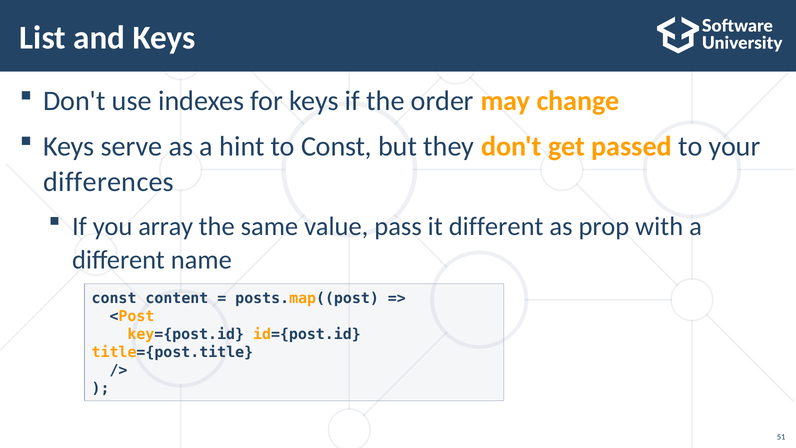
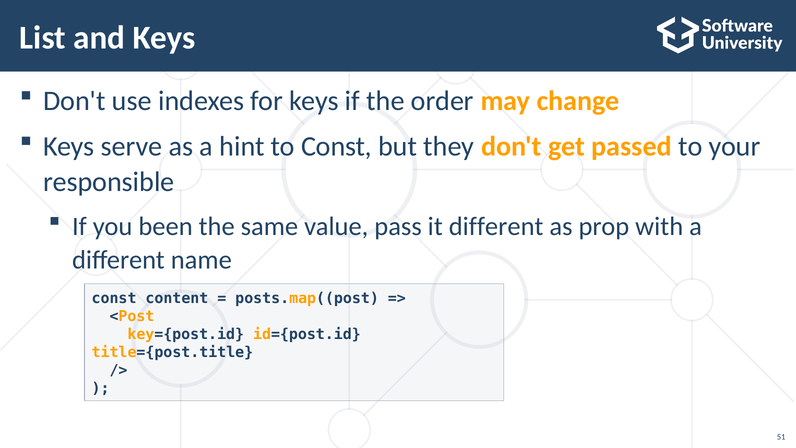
differences: differences -> responsible
array: array -> been
